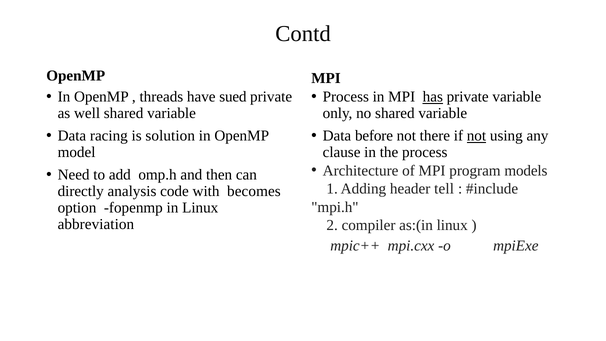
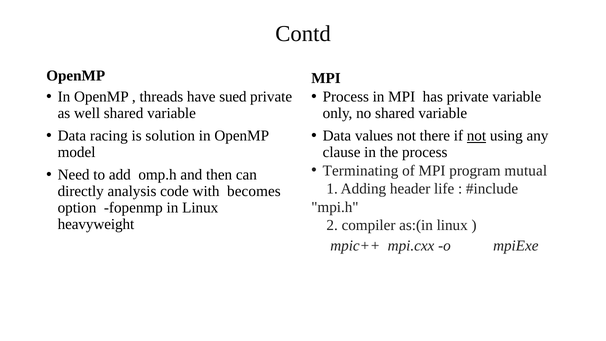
has underline: present -> none
before: before -> values
Architecture: Architecture -> Terminating
models: models -> mutual
tell: tell -> life
abbreviation: abbreviation -> heavyweight
